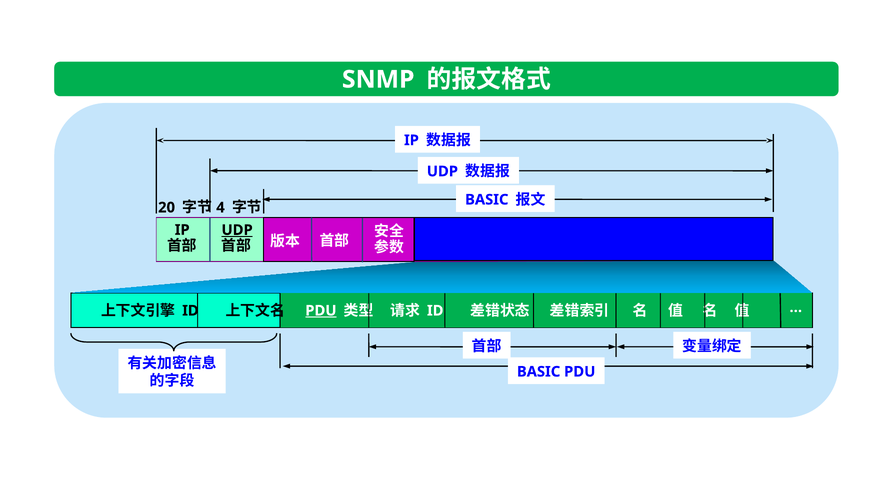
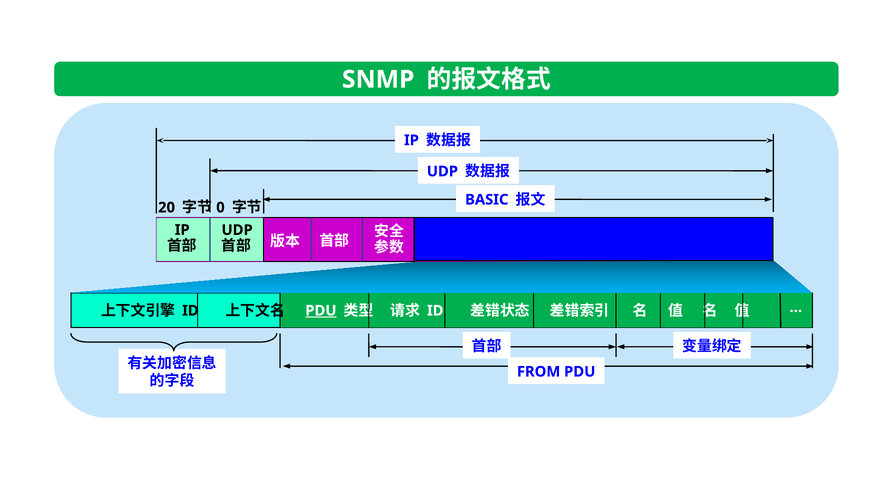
4: 4 -> 0
UDP at (237, 230) underline: present -> none
BASIC at (539, 372): BASIC -> FROM
